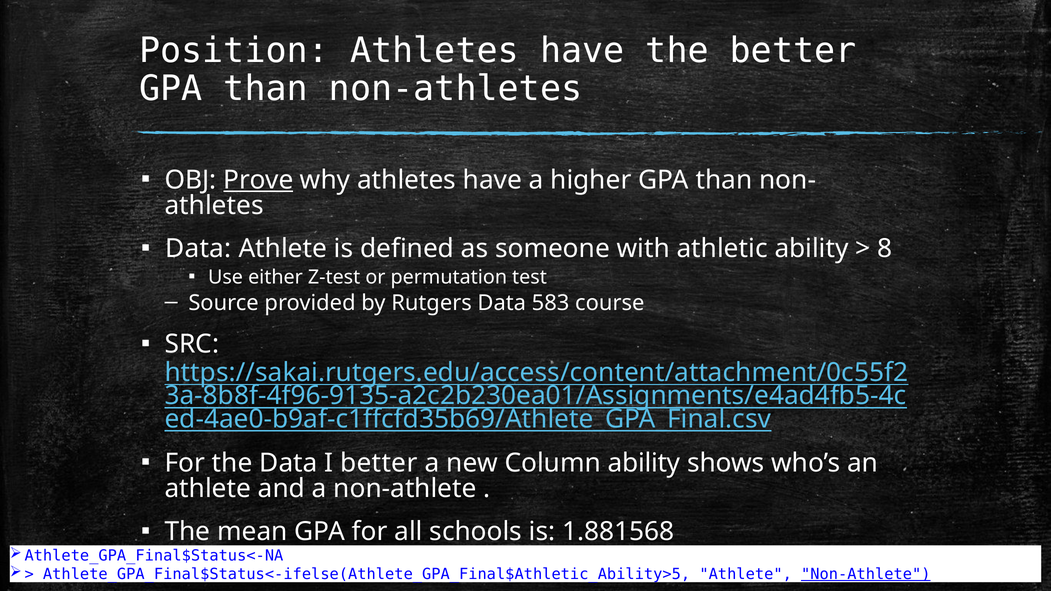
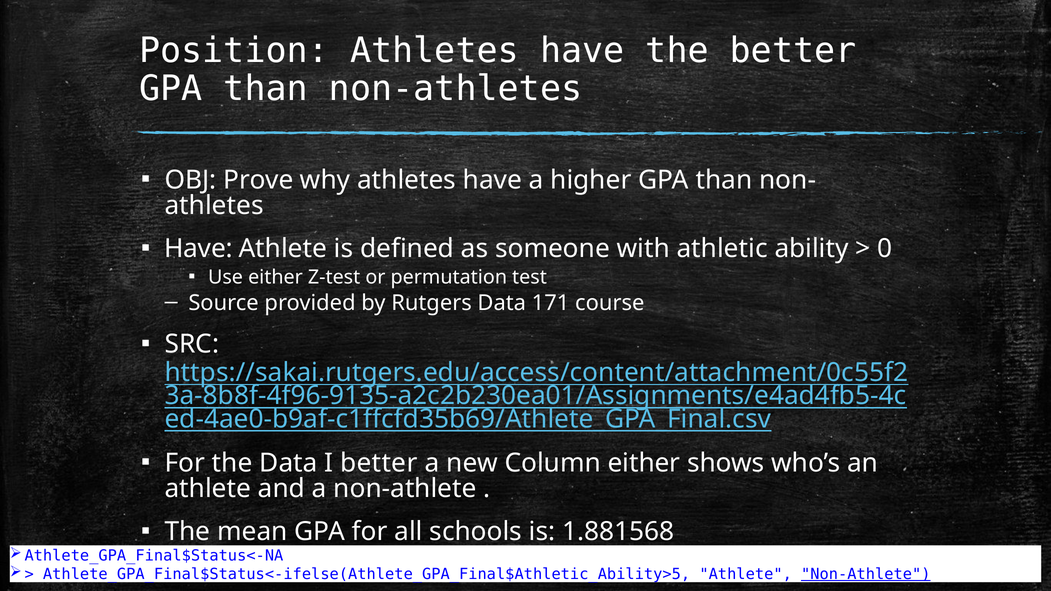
Prove underline: present -> none
Data at (198, 249): Data -> Have
8: 8 -> 0
583: 583 -> 171
Column ability: ability -> either
